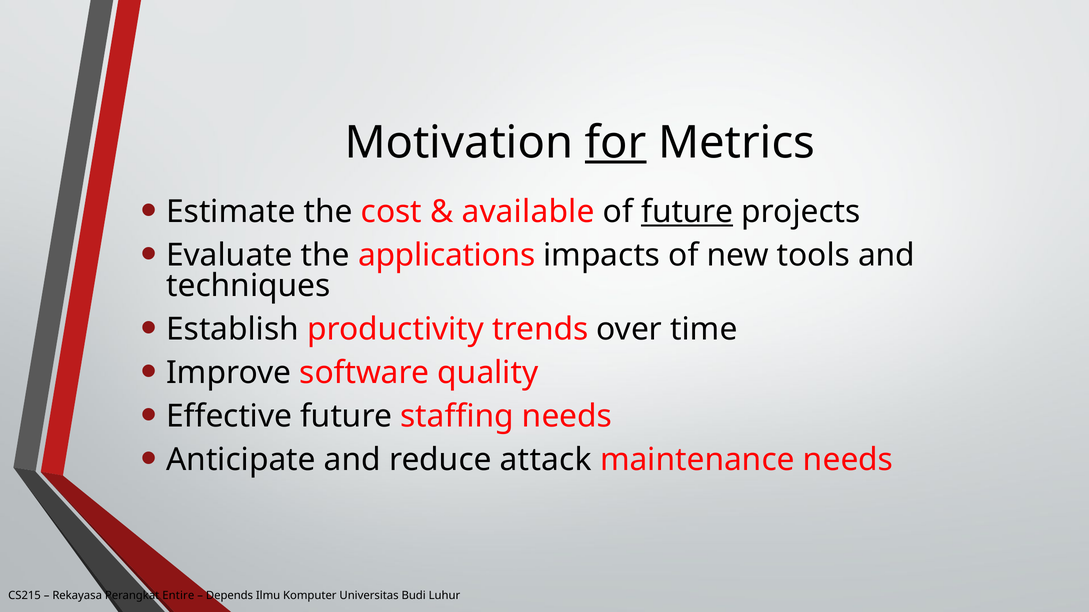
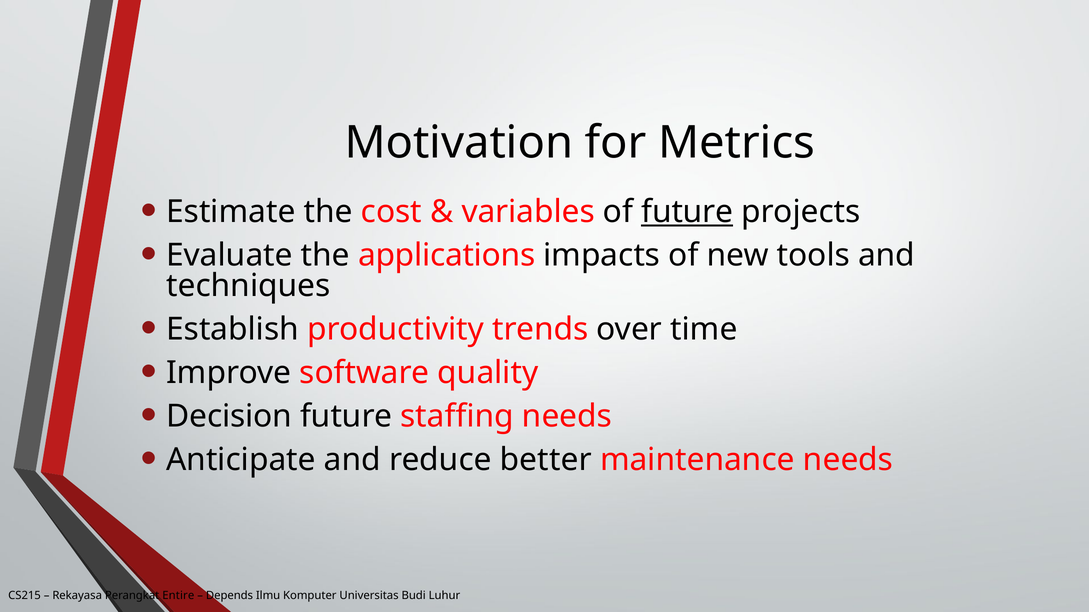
for underline: present -> none
available: available -> variables
Effective: Effective -> Decision
attack: attack -> better
